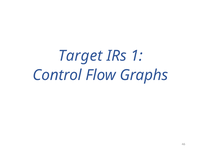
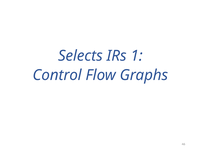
Target: Target -> Selects
